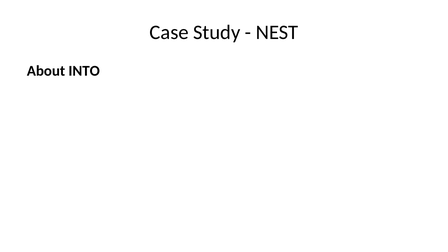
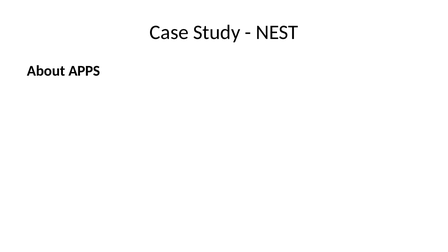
INTO: INTO -> APPS
